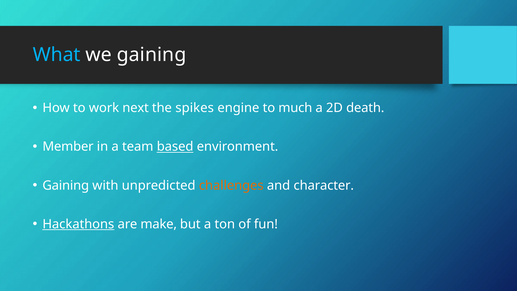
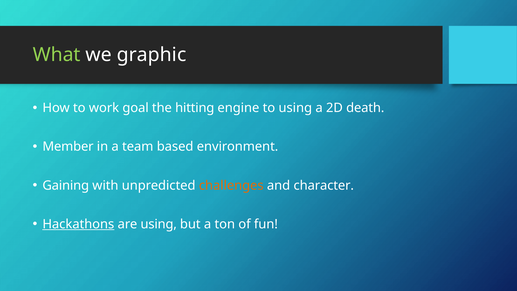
What colour: light blue -> light green
we gaining: gaining -> graphic
next: next -> goal
spikes: spikes -> hitting
to much: much -> using
based underline: present -> none
are make: make -> using
